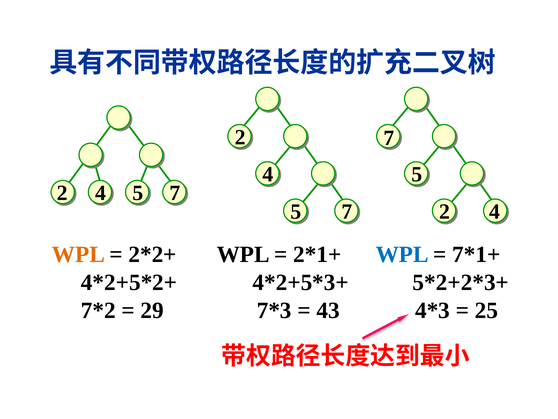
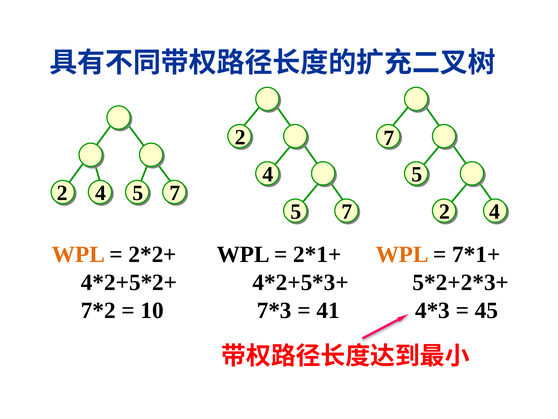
WPL at (402, 254) colour: blue -> orange
29: 29 -> 10
43: 43 -> 41
25: 25 -> 45
